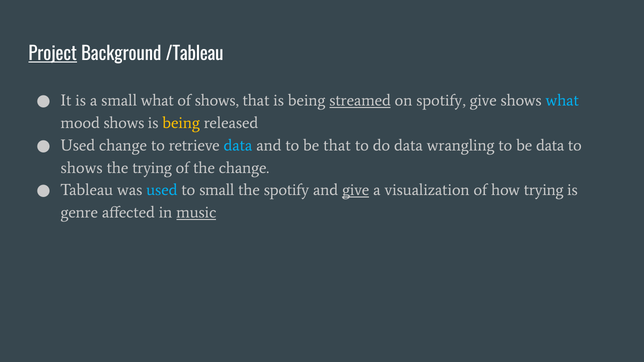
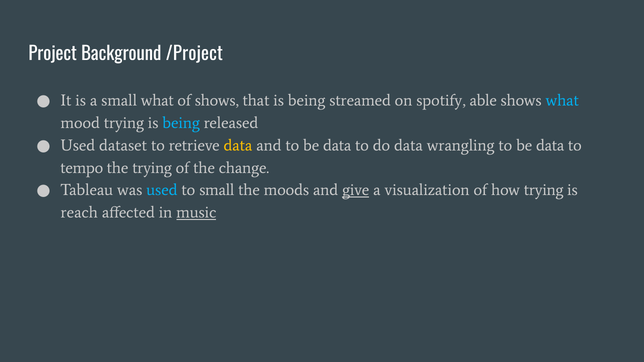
Project underline: present -> none
/Tableau: /Tableau -> /Project
streamed underline: present -> none
spotify give: give -> able
mood shows: shows -> trying
being at (181, 123) colour: yellow -> light blue
Used change: change -> dataset
data at (238, 145) colour: light blue -> yellow
and to be that: that -> data
shows at (82, 168): shows -> tempo
the spotify: spotify -> moods
genre: genre -> reach
